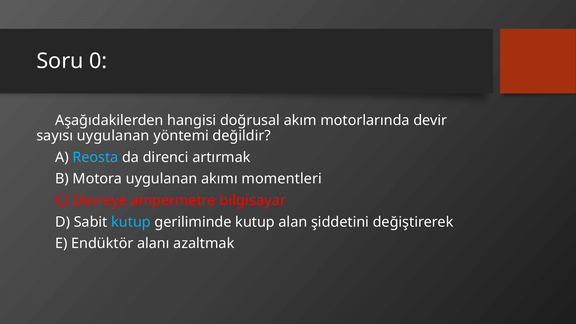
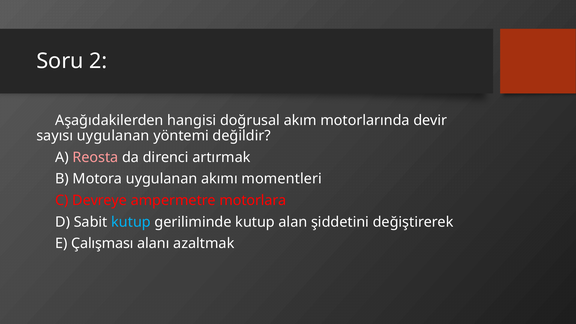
0: 0 -> 2
Reosta colour: light blue -> pink
bilgisayar: bilgisayar -> motorlara
Endüktör: Endüktör -> Çalışması
